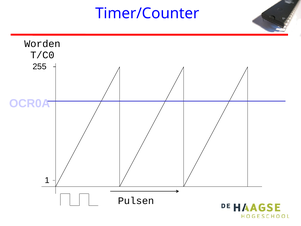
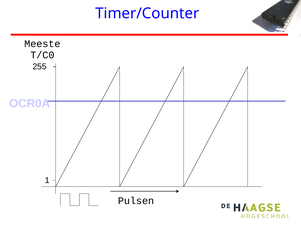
Worden: Worden -> Meeste
